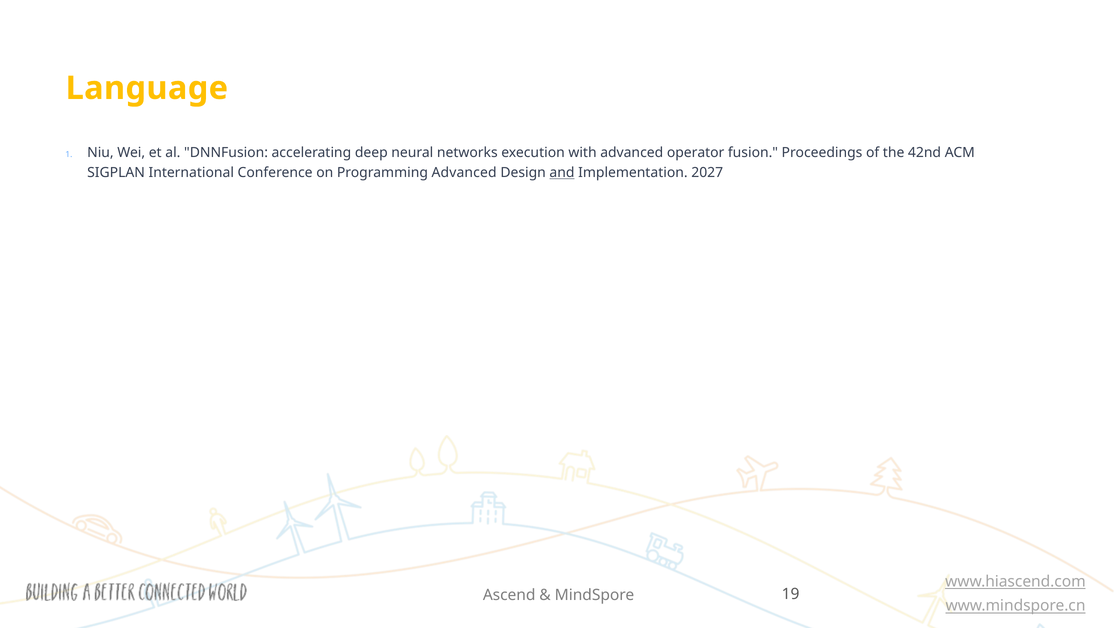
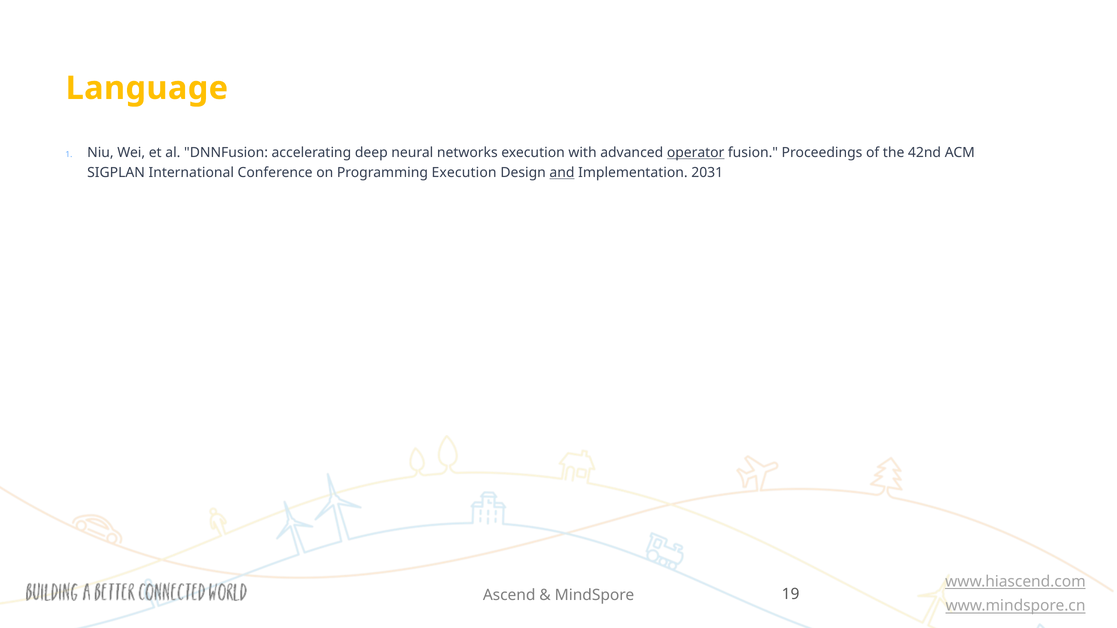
operator underline: none -> present
Programming Advanced: Advanced -> Execution
2027: 2027 -> 2031
